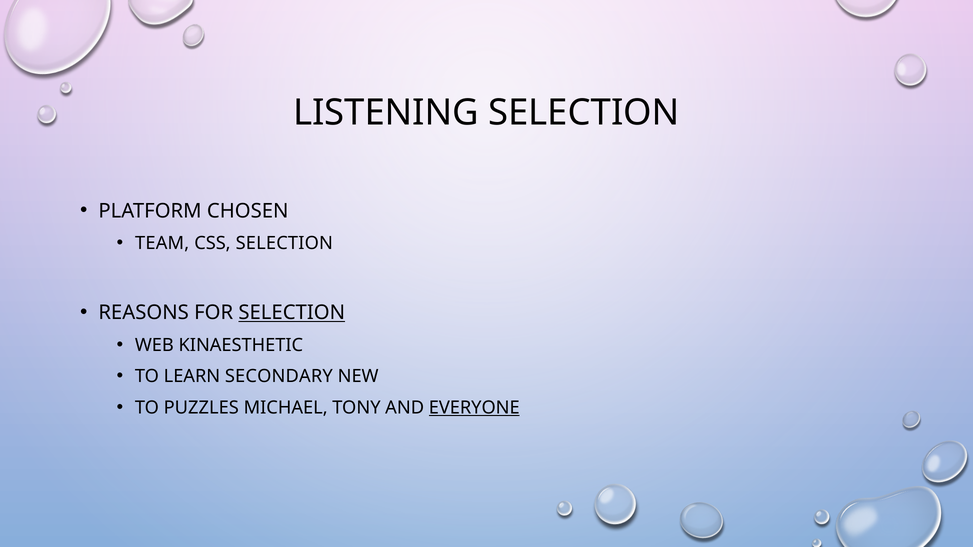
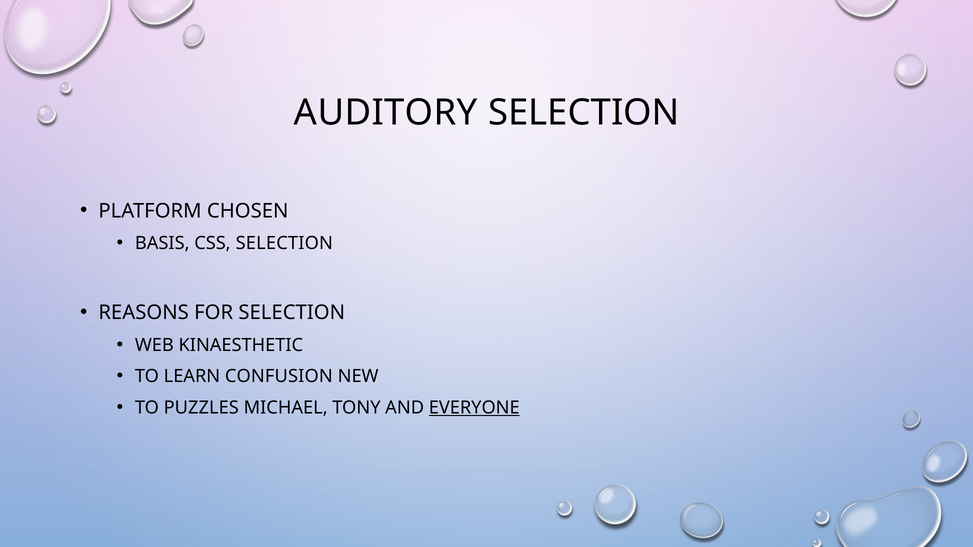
LISTENING: LISTENING -> AUDITORY
TEAM: TEAM -> BASIS
SELECTION at (292, 313) underline: present -> none
SECONDARY: SECONDARY -> CONFUSION
